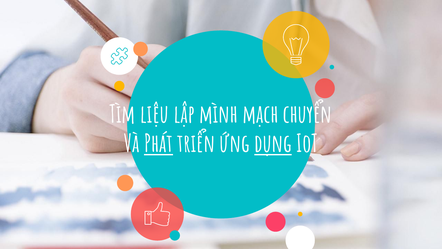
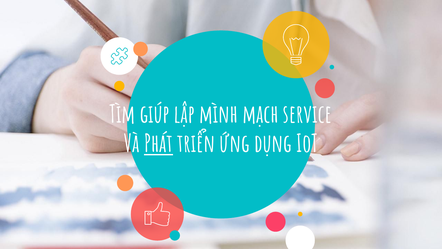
liệu: liệu -> giúp
chuyển: chuyển -> service
dụng underline: present -> none
